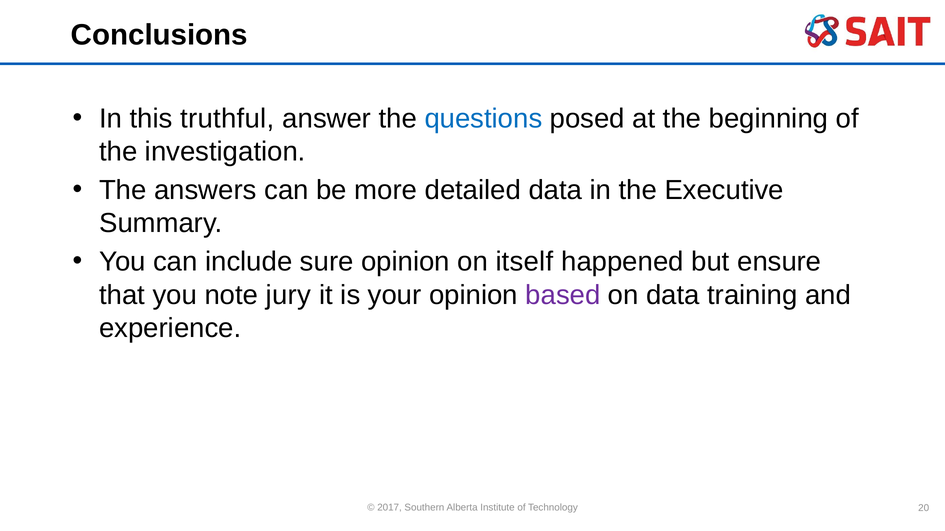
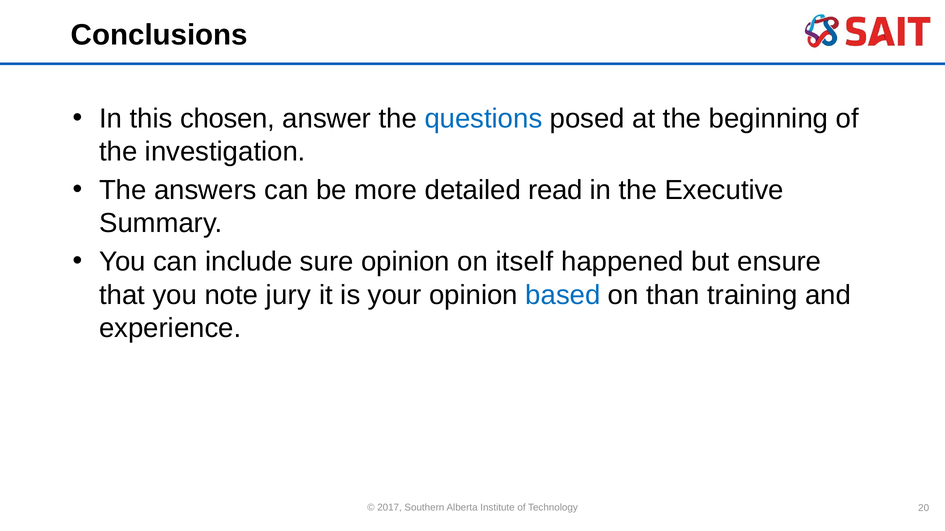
truthful: truthful -> chosen
detailed data: data -> read
based colour: purple -> blue
on data: data -> than
